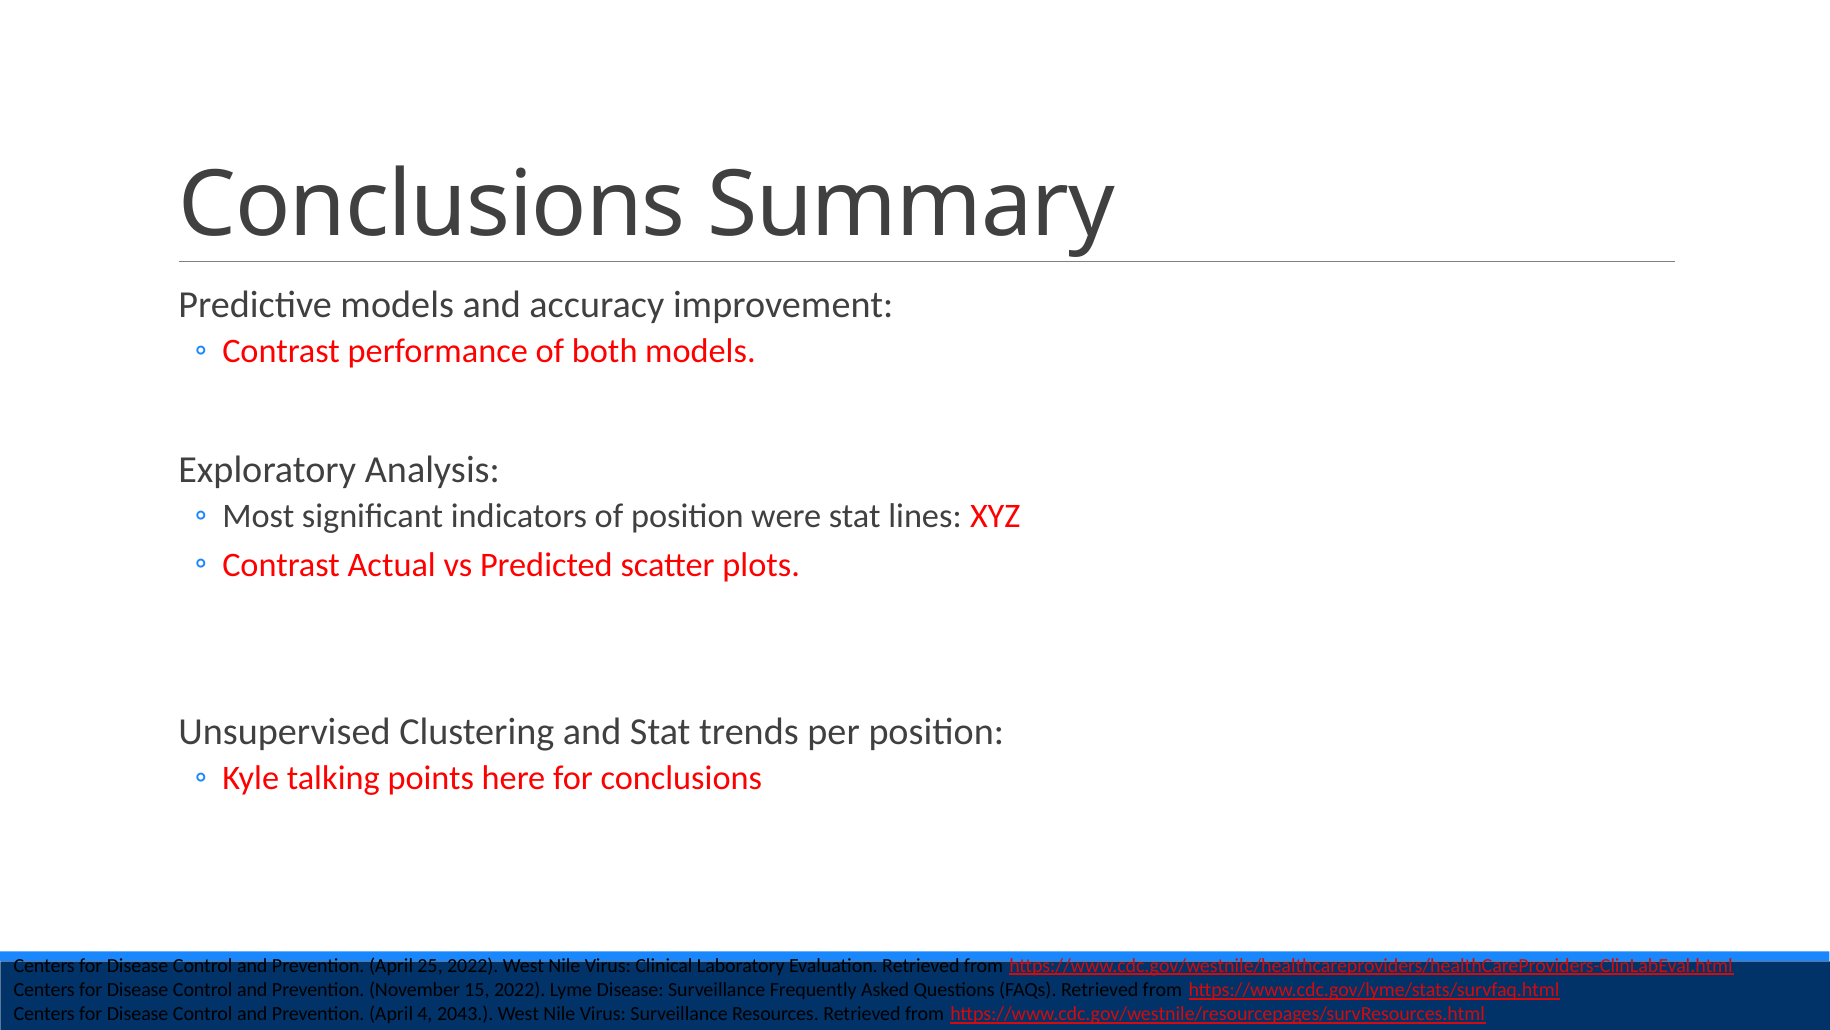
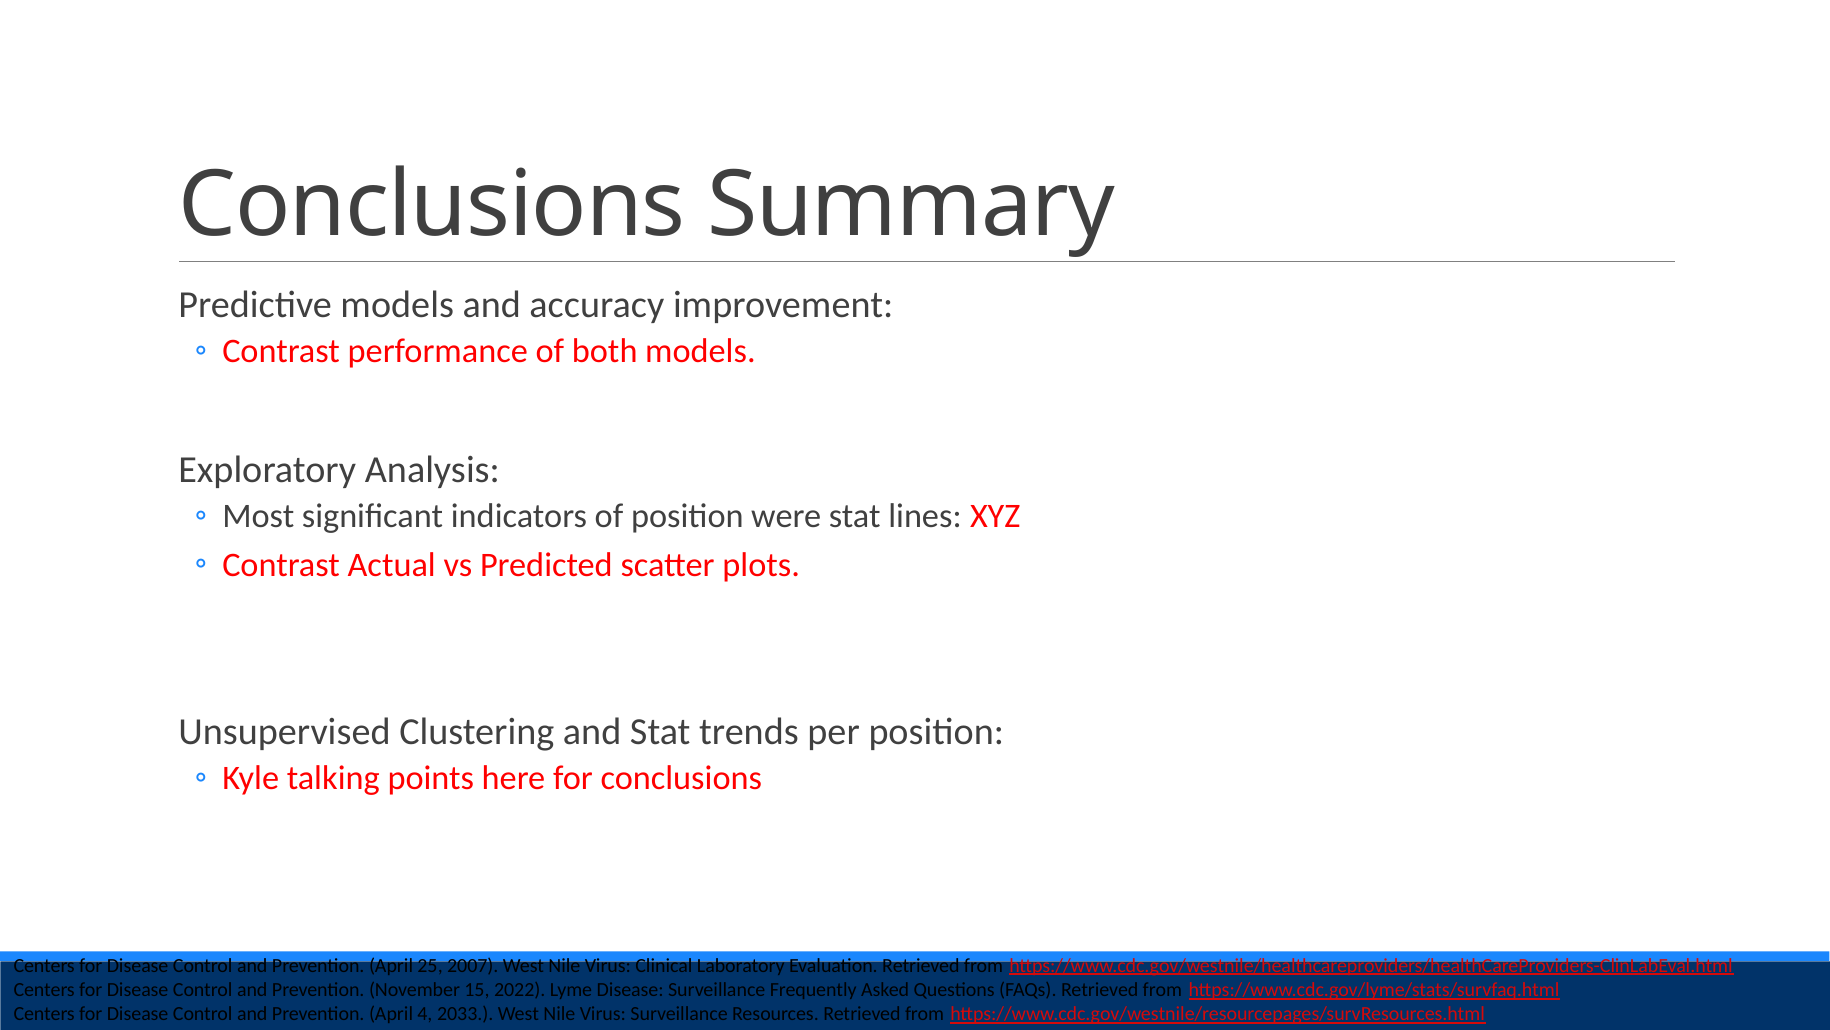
25 2022: 2022 -> 2007
2043: 2043 -> 2033
